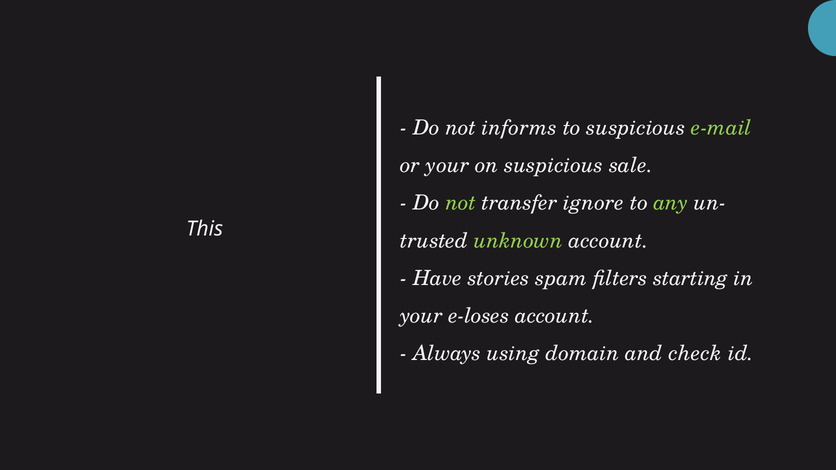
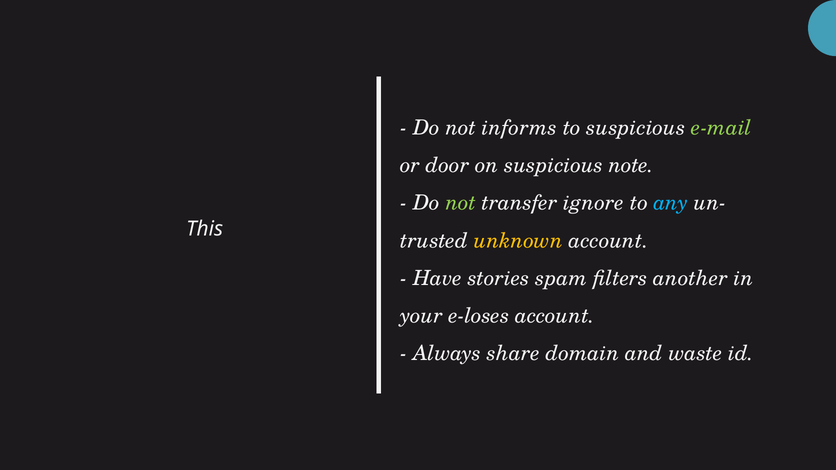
or your: your -> door
sale: sale -> note
any colour: light green -> light blue
unknown colour: light green -> yellow
starting: starting -> another
using: using -> share
check: check -> waste
